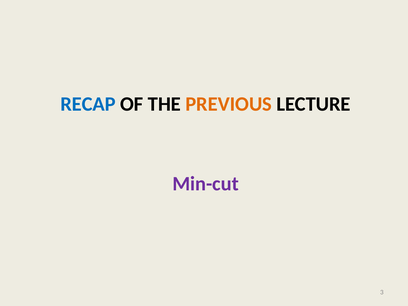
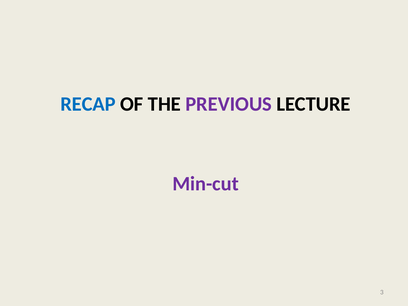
PREVIOUS colour: orange -> purple
